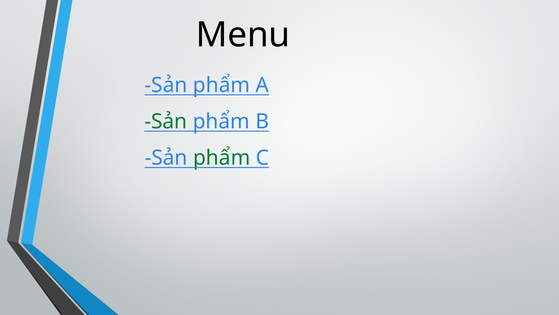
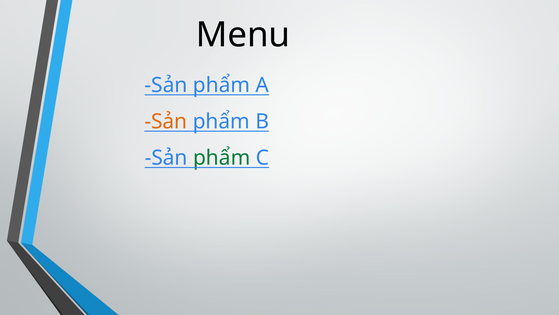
Sản at (166, 121) colour: green -> orange
